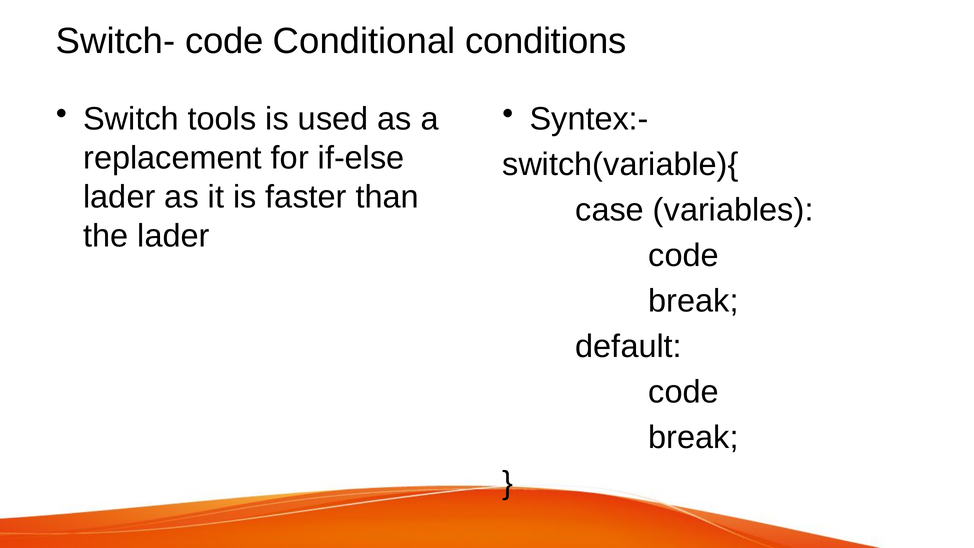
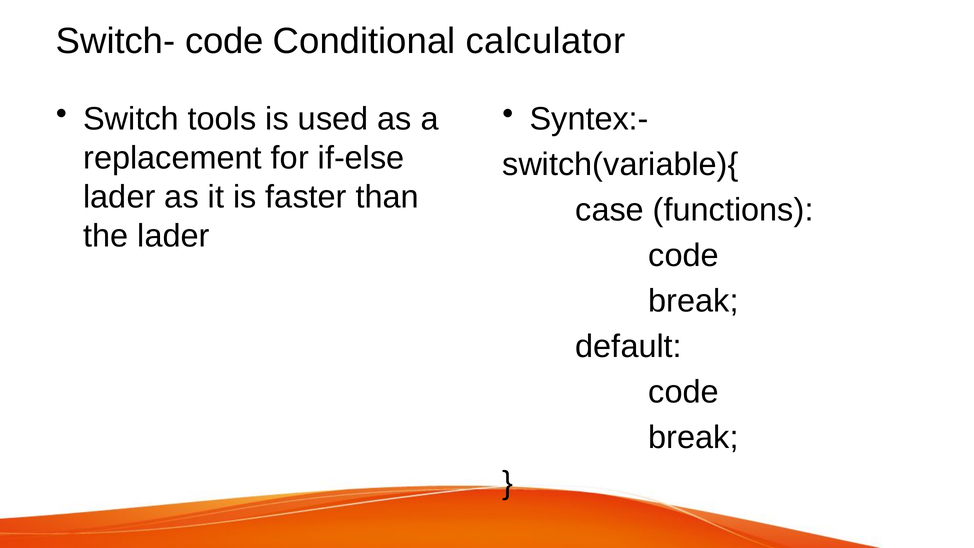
conditions: conditions -> calculator
variables: variables -> functions
